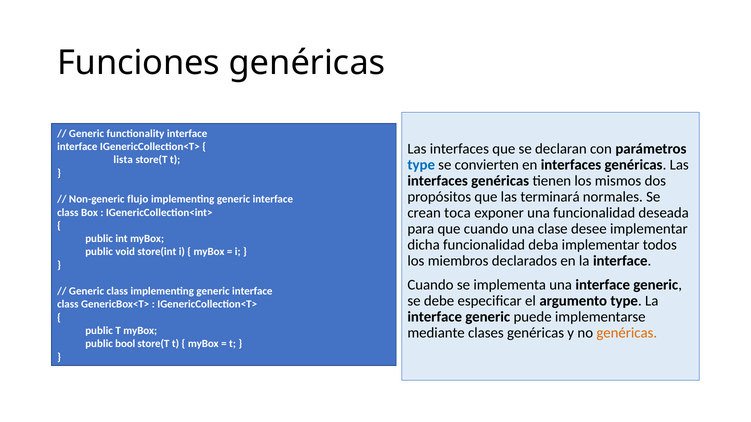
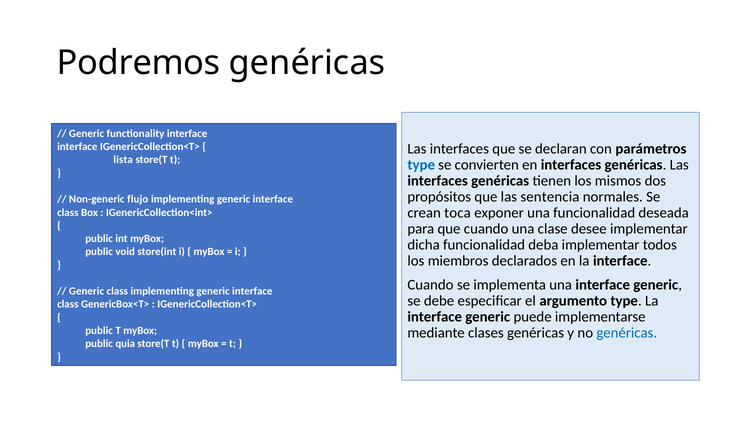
Funciones: Funciones -> Podremos
terminará: terminará -> sentencia
genéricas at (627, 333) colour: orange -> blue
bool: bool -> quia
